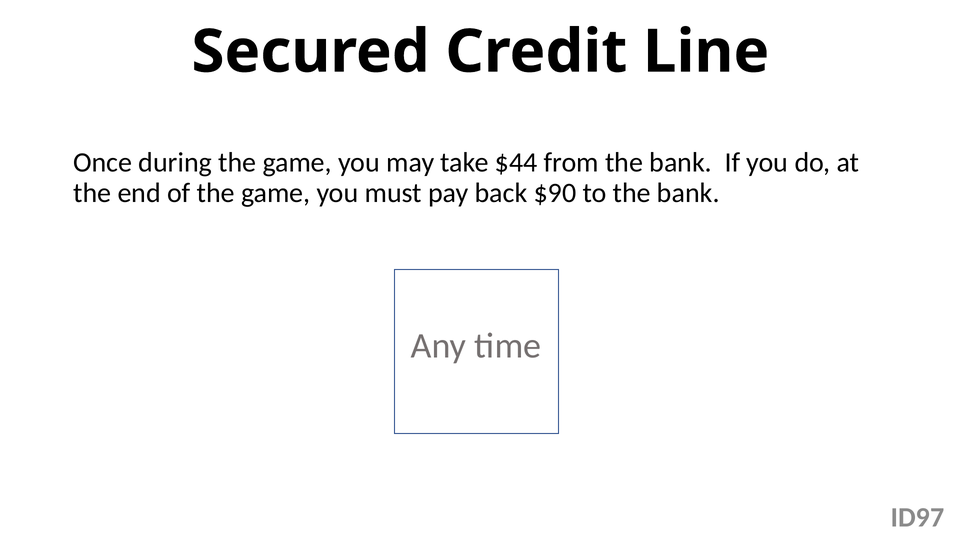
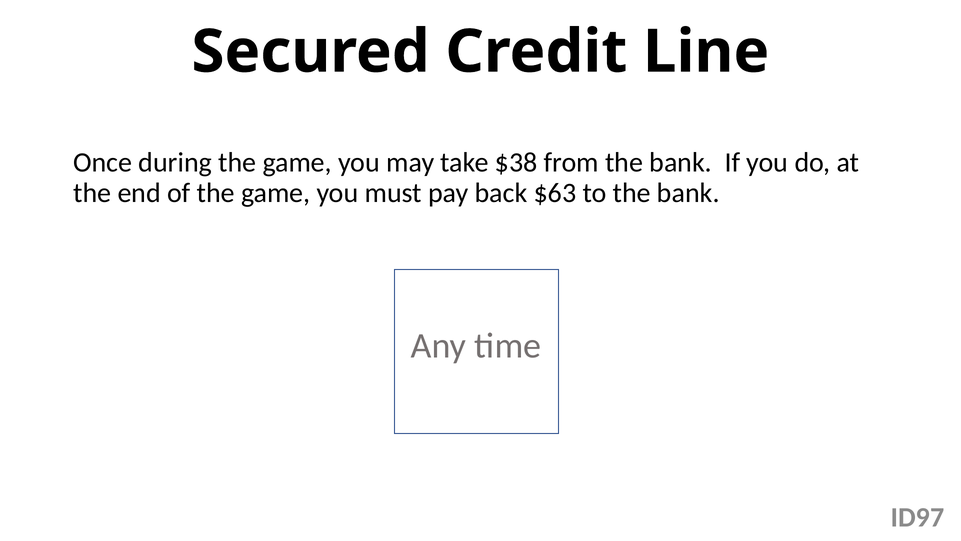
$44: $44 -> $38
$90: $90 -> $63
